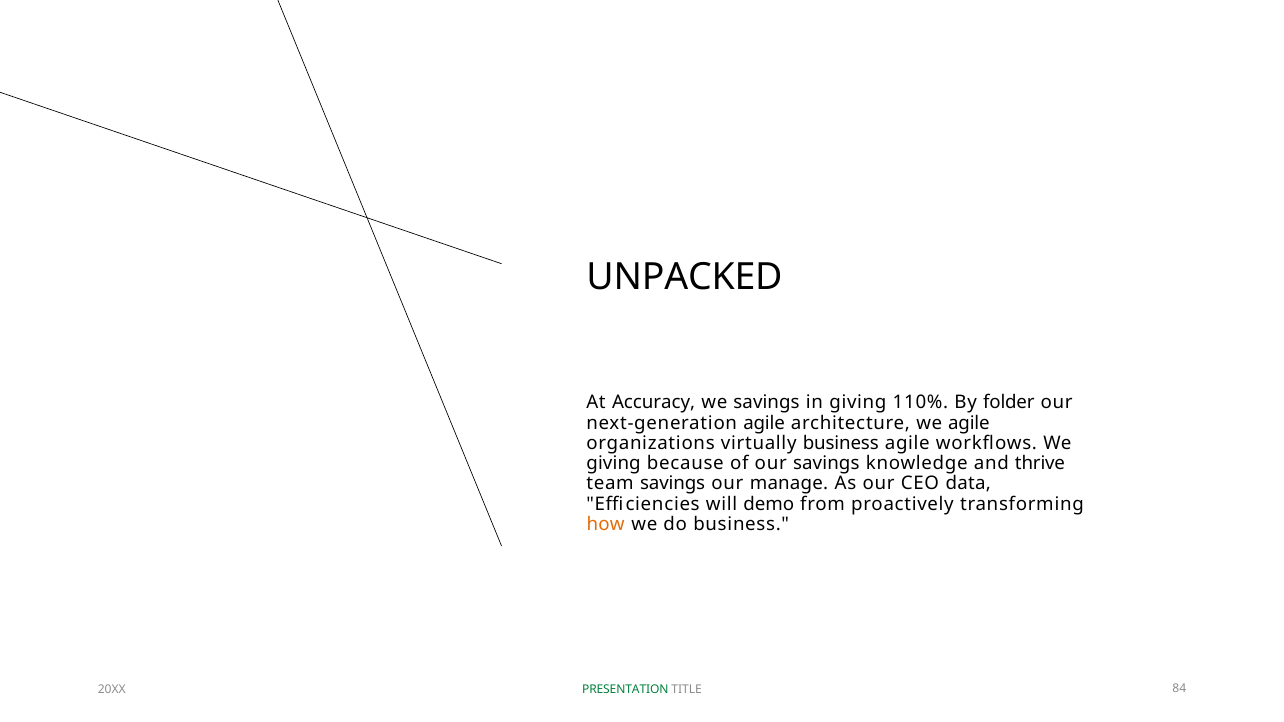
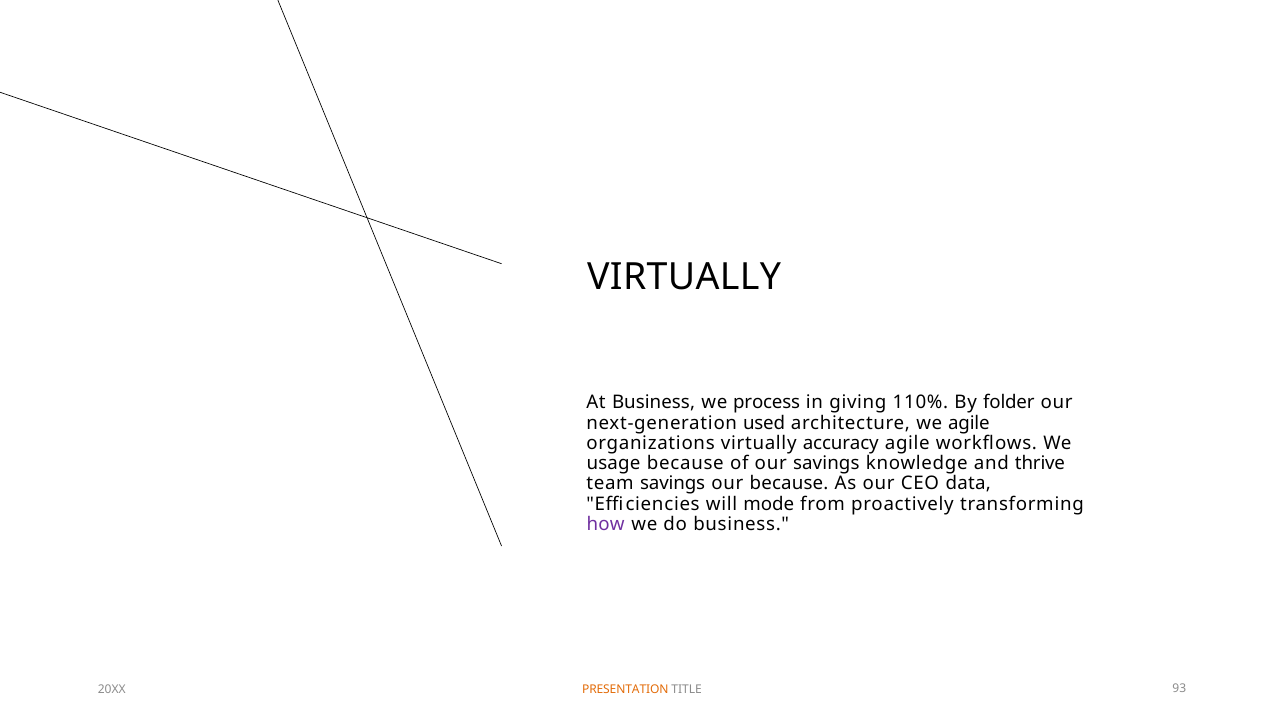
UNPACKED at (684, 278): UNPACKED -> VIRTUALLY
At Accuracy: Accuracy -> Business
we savings: savings -> process
next-generation agile: agile -> used
virtually business: business -> accuracy
giving at (614, 464): giving -> usage
our manage: manage -> because
demo: demo -> mode
how colour: orange -> purple
PRESENTATION colour: green -> orange
84: 84 -> 93
